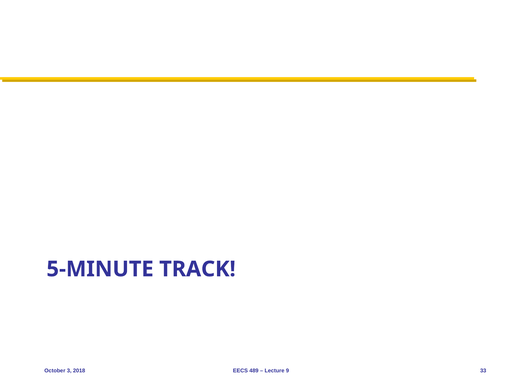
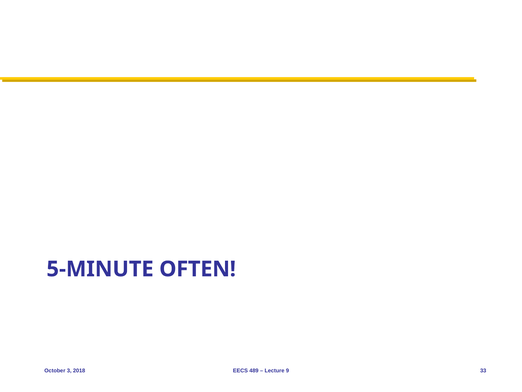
TRACK: TRACK -> OFTEN
